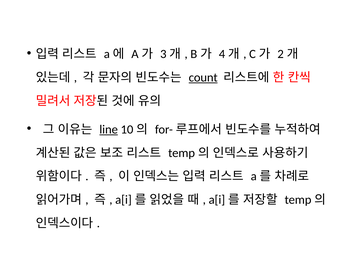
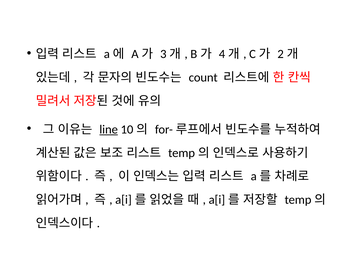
count underline: present -> none
